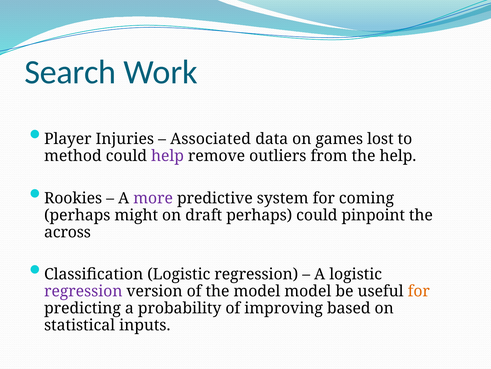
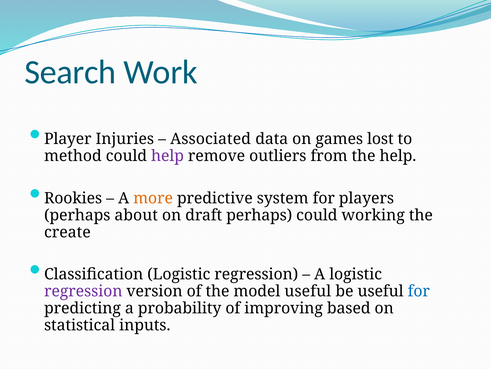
more colour: purple -> orange
coming: coming -> players
might: might -> about
pinpoint: pinpoint -> working
across: across -> create
model model: model -> useful
for at (419, 291) colour: orange -> blue
